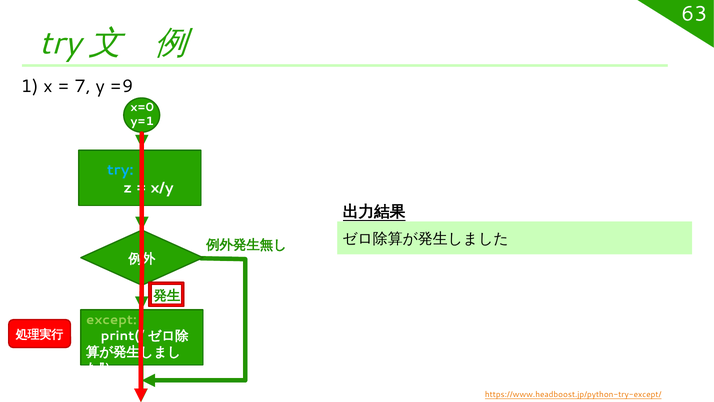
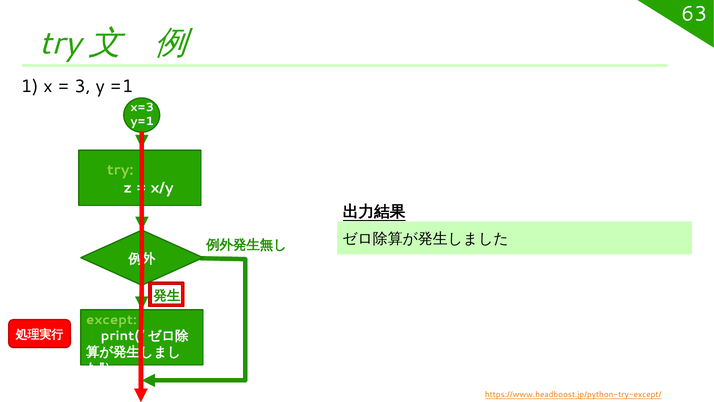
7: 7 -> 3
=9: =9 -> =1
x=0: x=0 -> x=3
try colour: light blue -> light green
